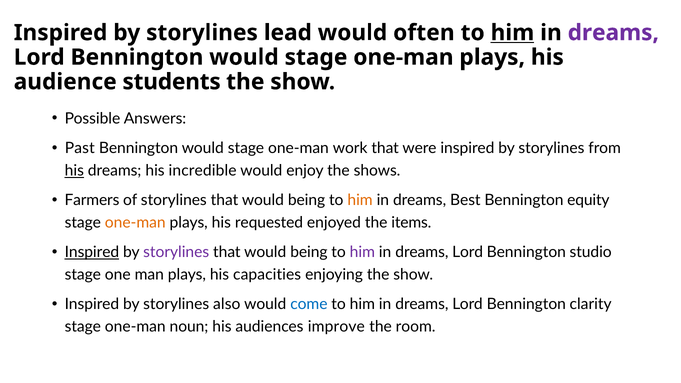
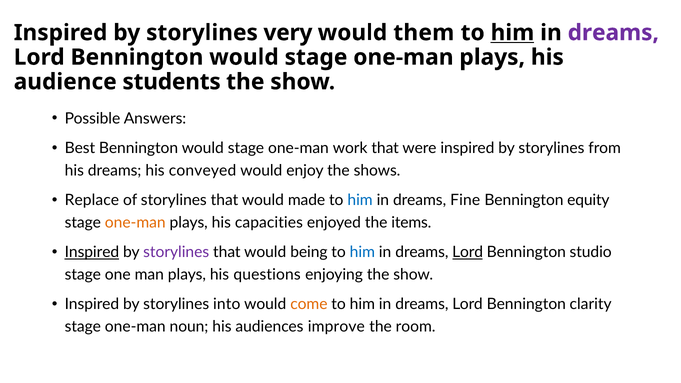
lead: lead -> very
often: often -> them
Past: Past -> Best
his at (74, 171) underline: present -> none
incredible: incredible -> conveyed
Farmers: Farmers -> Replace
being at (307, 200): being -> made
him at (360, 200) colour: orange -> blue
Best: Best -> Fine
requested: requested -> capacities
him at (362, 252) colour: purple -> blue
Lord at (468, 252) underline: none -> present
capacities: capacities -> questions
also: also -> into
come colour: blue -> orange
